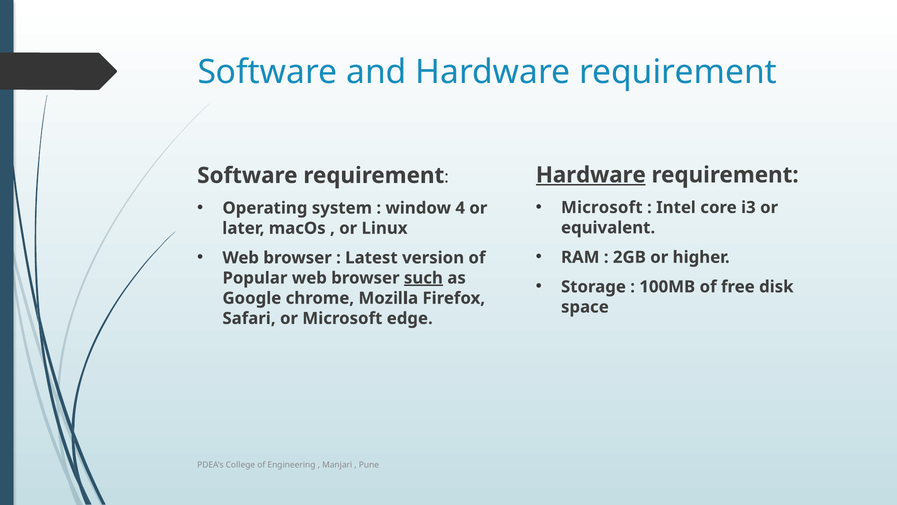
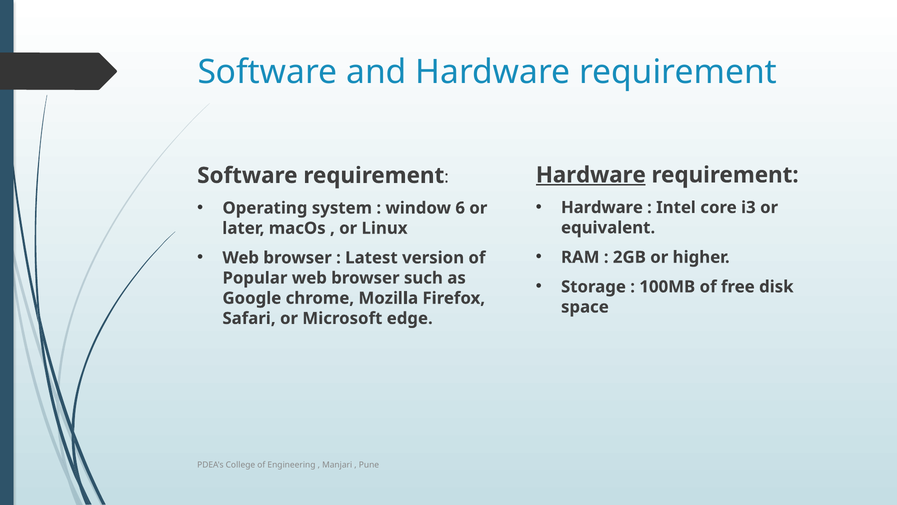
Microsoft at (602, 207): Microsoft -> Hardware
4: 4 -> 6
such underline: present -> none
